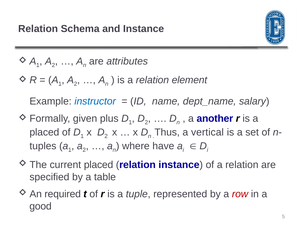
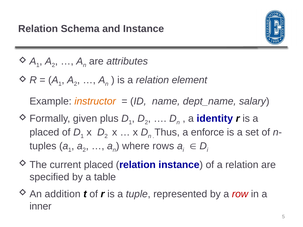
instructor colour: blue -> orange
another: another -> identity
vertical: vertical -> enforce
have: have -> rows
required: required -> addition
good: good -> inner
